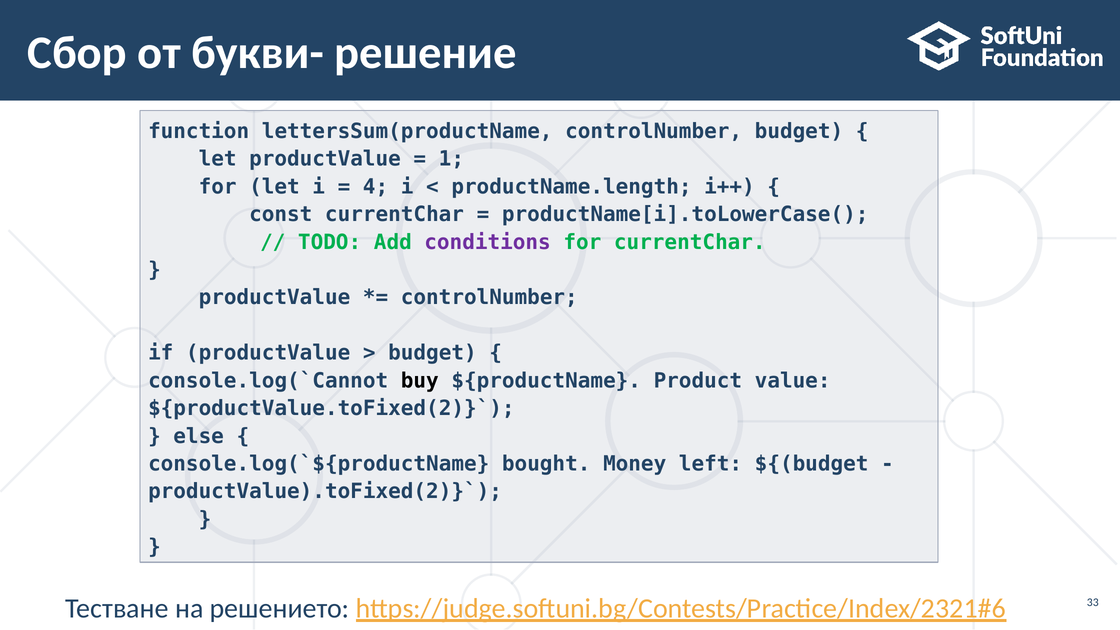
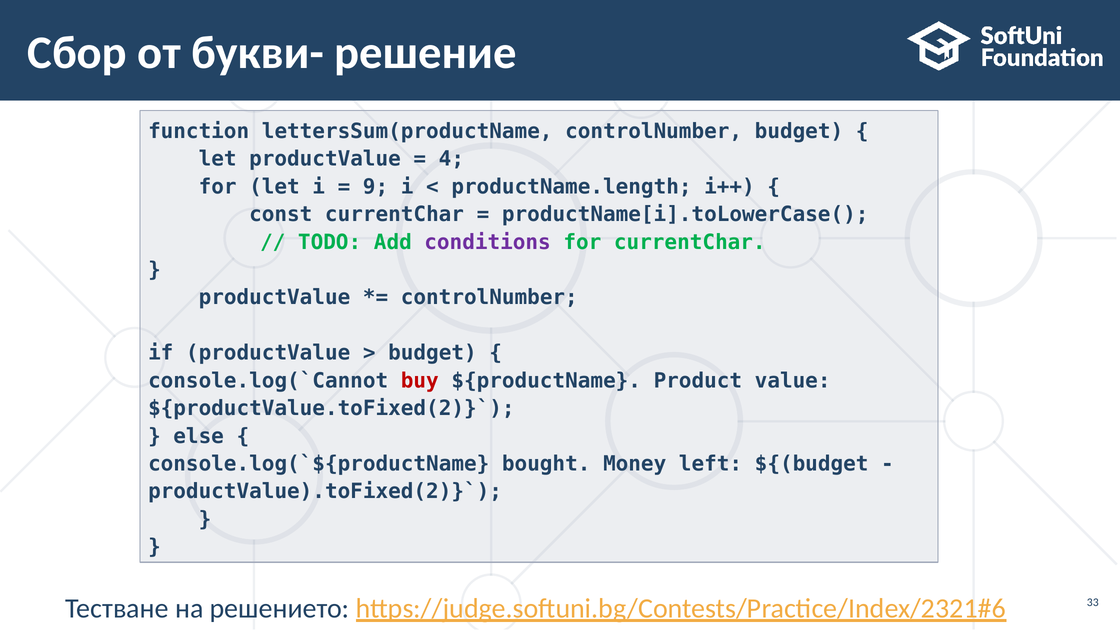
1: 1 -> 4
4: 4 -> 9
buy colour: black -> red
